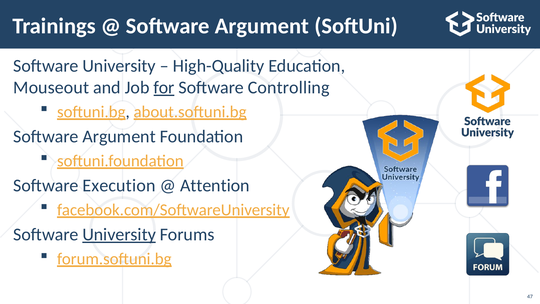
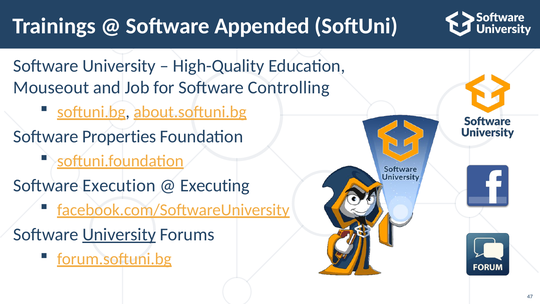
Argument at (262, 26): Argument -> Appended
for underline: present -> none
Argument at (119, 136): Argument -> Properties
Attention: Attention -> Executing
